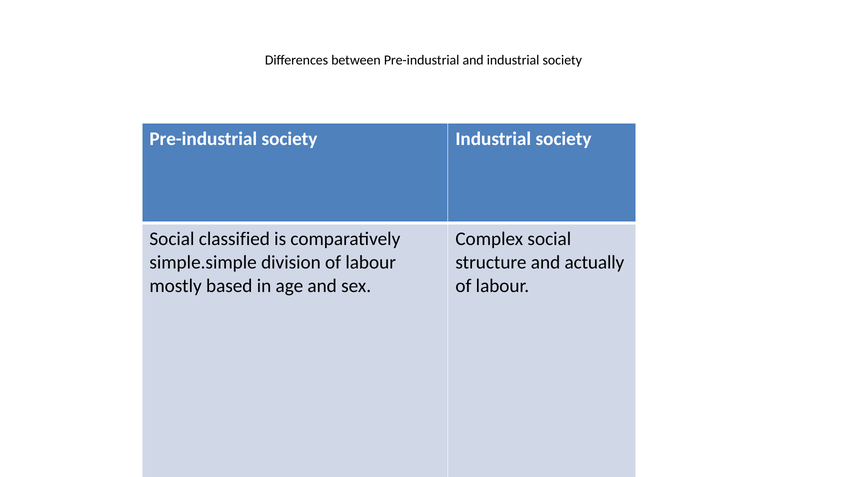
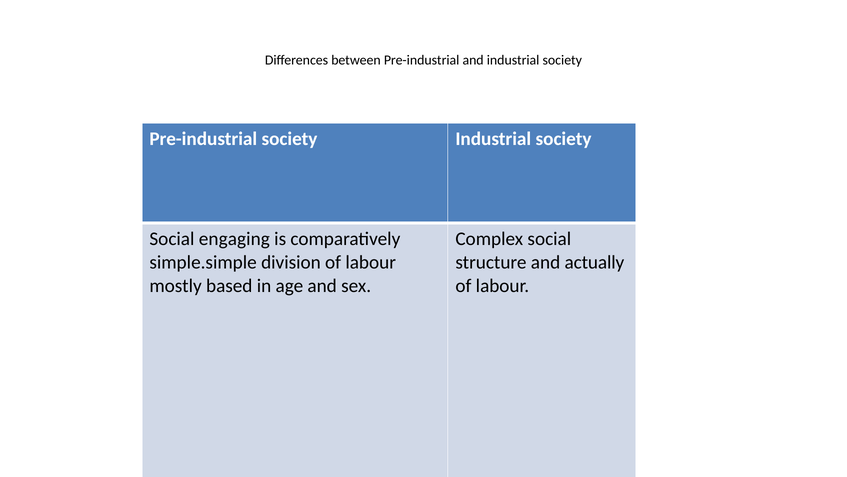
classified: classified -> engaging
